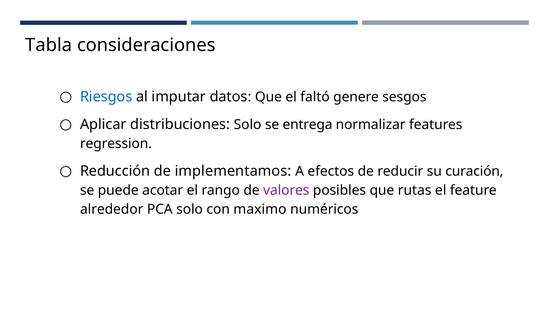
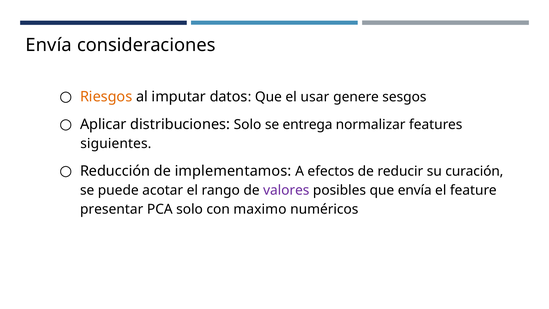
Tabla at (49, 45): Tabla -> Envía
Riesgos colour: blue -> orange
faltó: faltó -> usar
regression: regression -> siguientes
que rutas: rutas -> envía
alrededor: alrededor -> presentar
